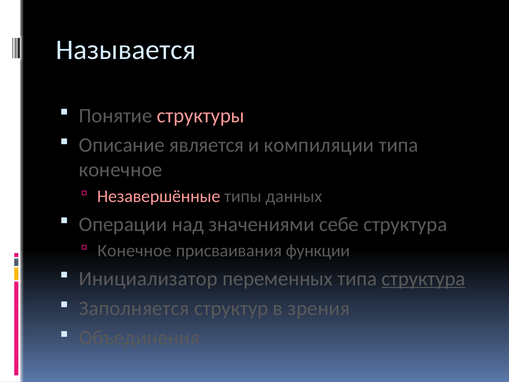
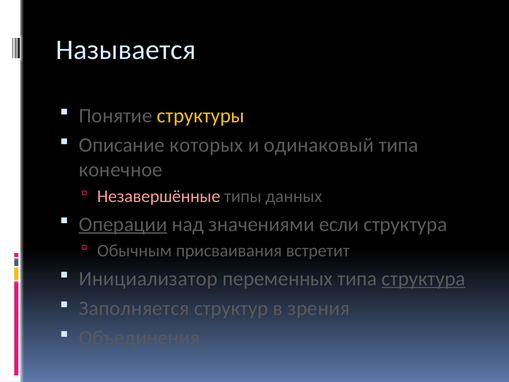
структуры colour: pink -> yellow
является: является -> которых
компиляции: компиляции -> одинаковый
Операции underline: none -> present
себе: себе -> если
Конечное at (134, 250): Конечное -> Обычным
функции: функции -> встретит
